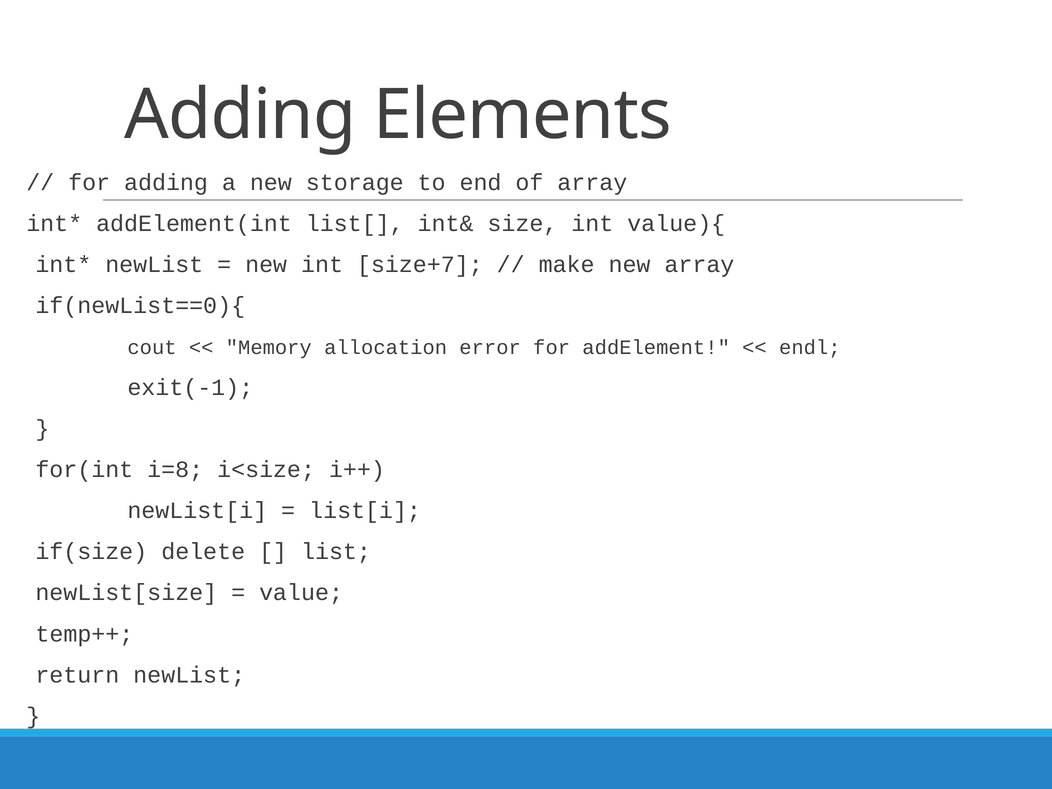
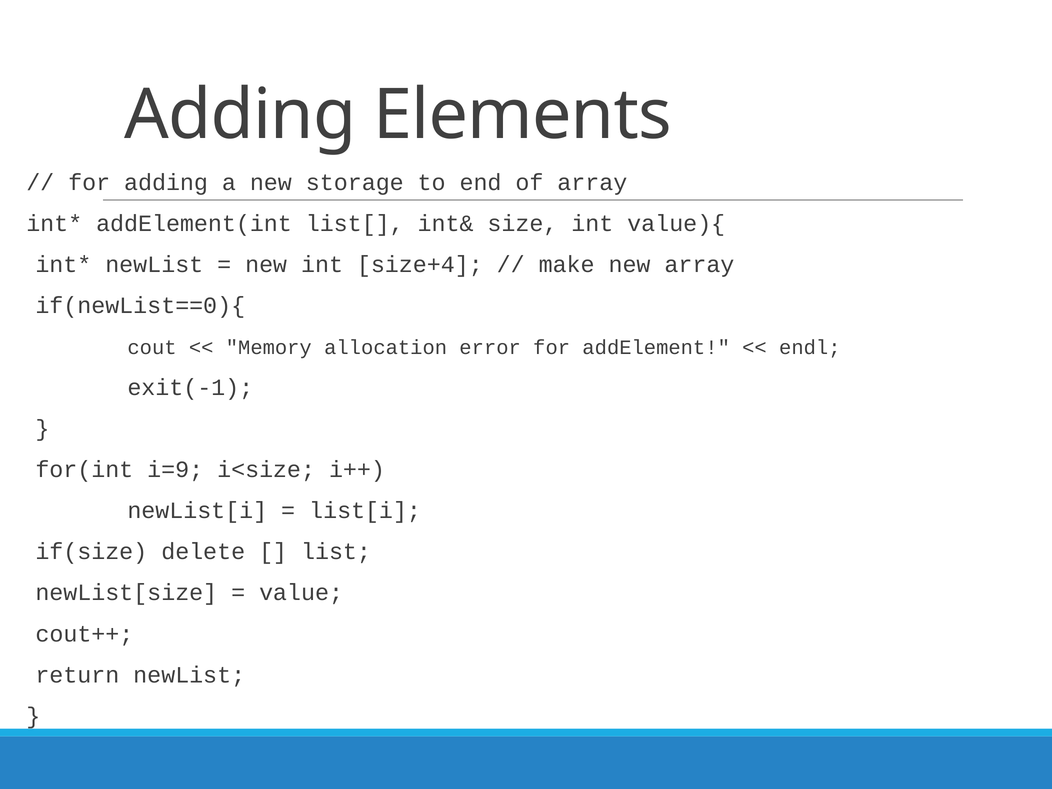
size+7: size+7 -> size+4
i=8: i=8 -> i=9
temp++: temp++ -> cout++
